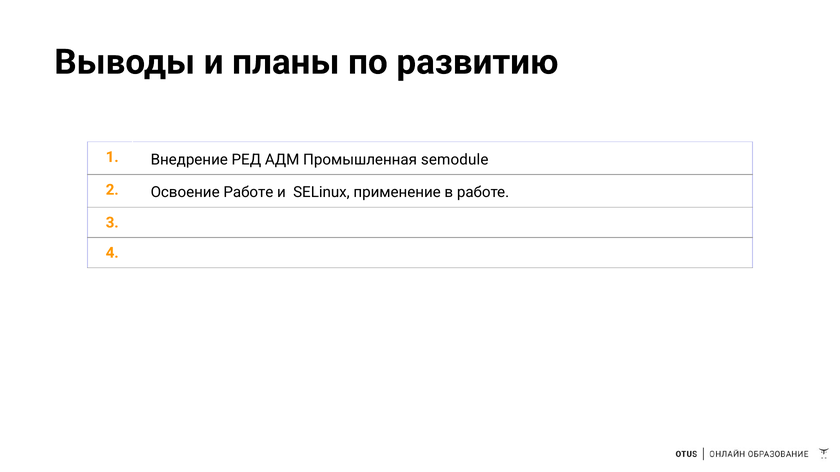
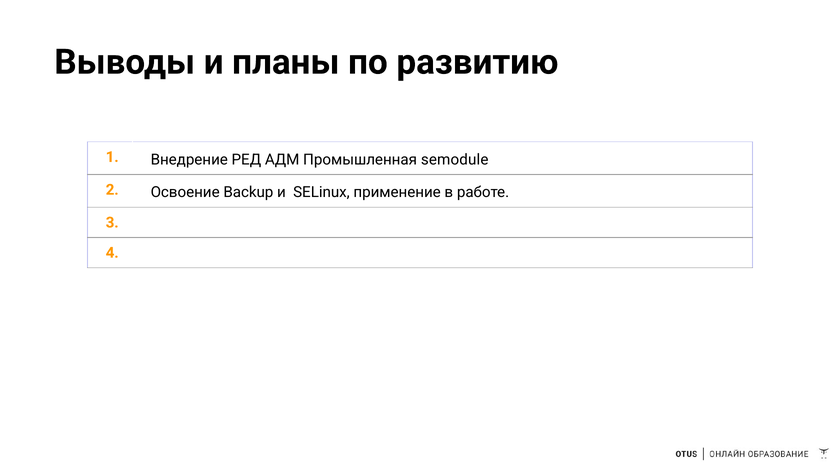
Освоение Работе: Работе -> Backup
